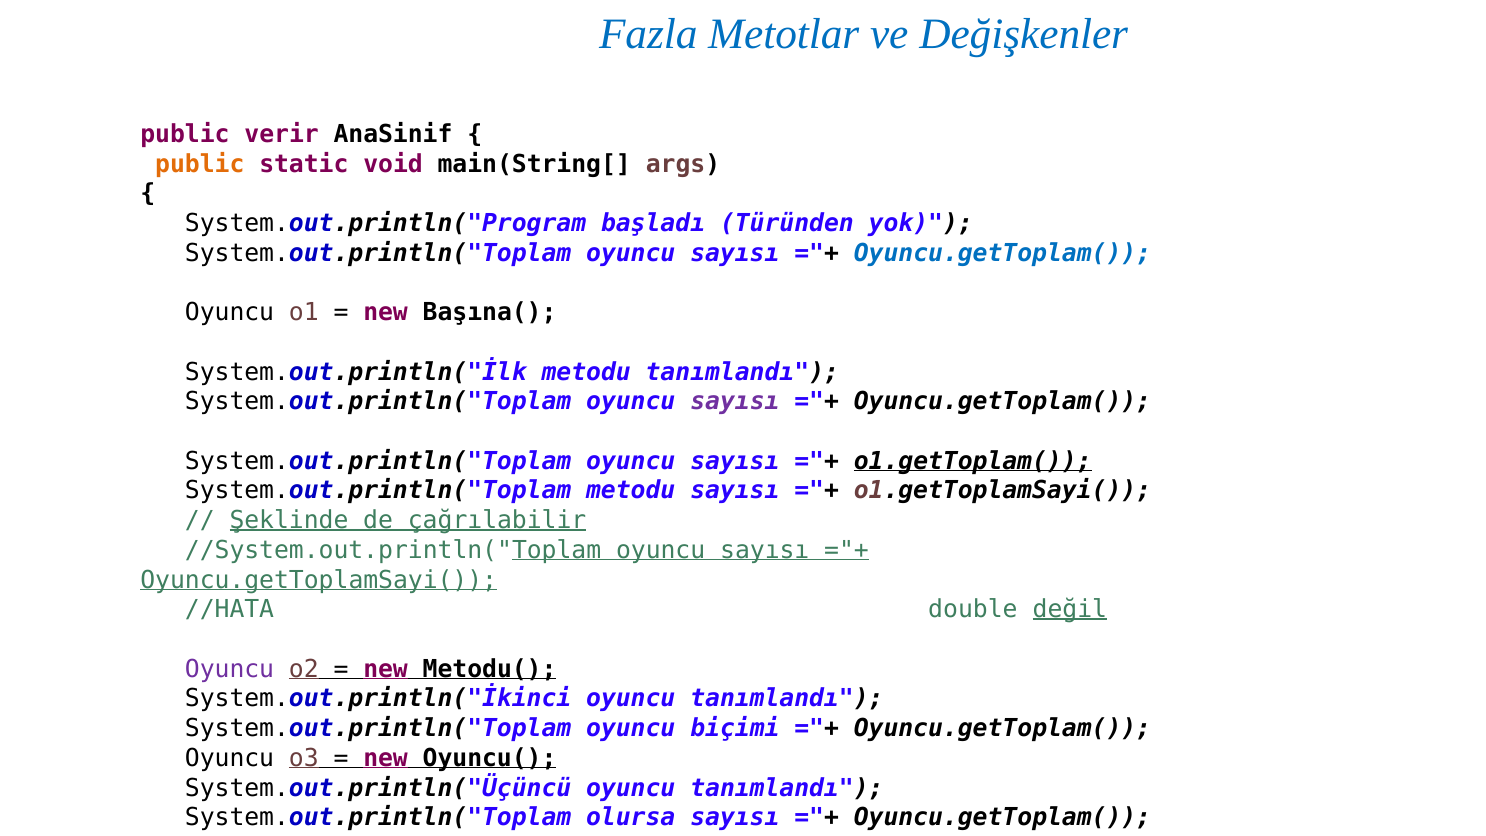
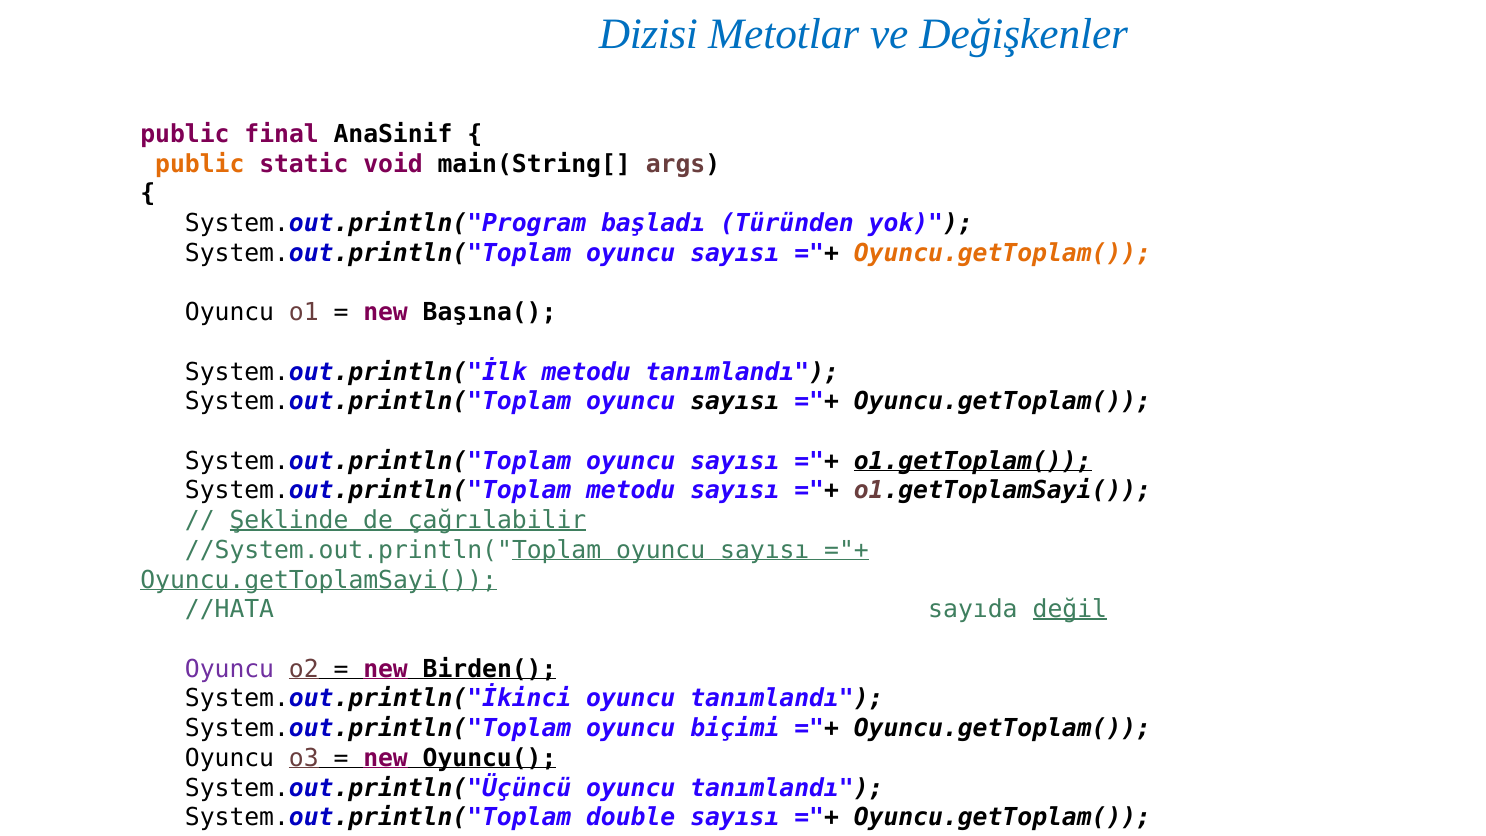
Fazla: Fazla -> Dizisi
verir: verir -> final
Oyuncu.getToplam( at (1002, 253) colour: blue -> orange
sayısı at (735, 402) colour: purple -> black
double: double -> sayıda
Metodu(: Metodu( -> Birden(
olursa: olursa -> double
